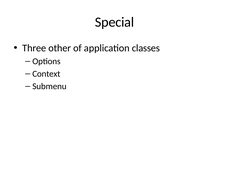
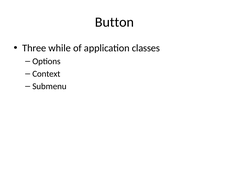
Special: Special -> Button
other: other -> while
